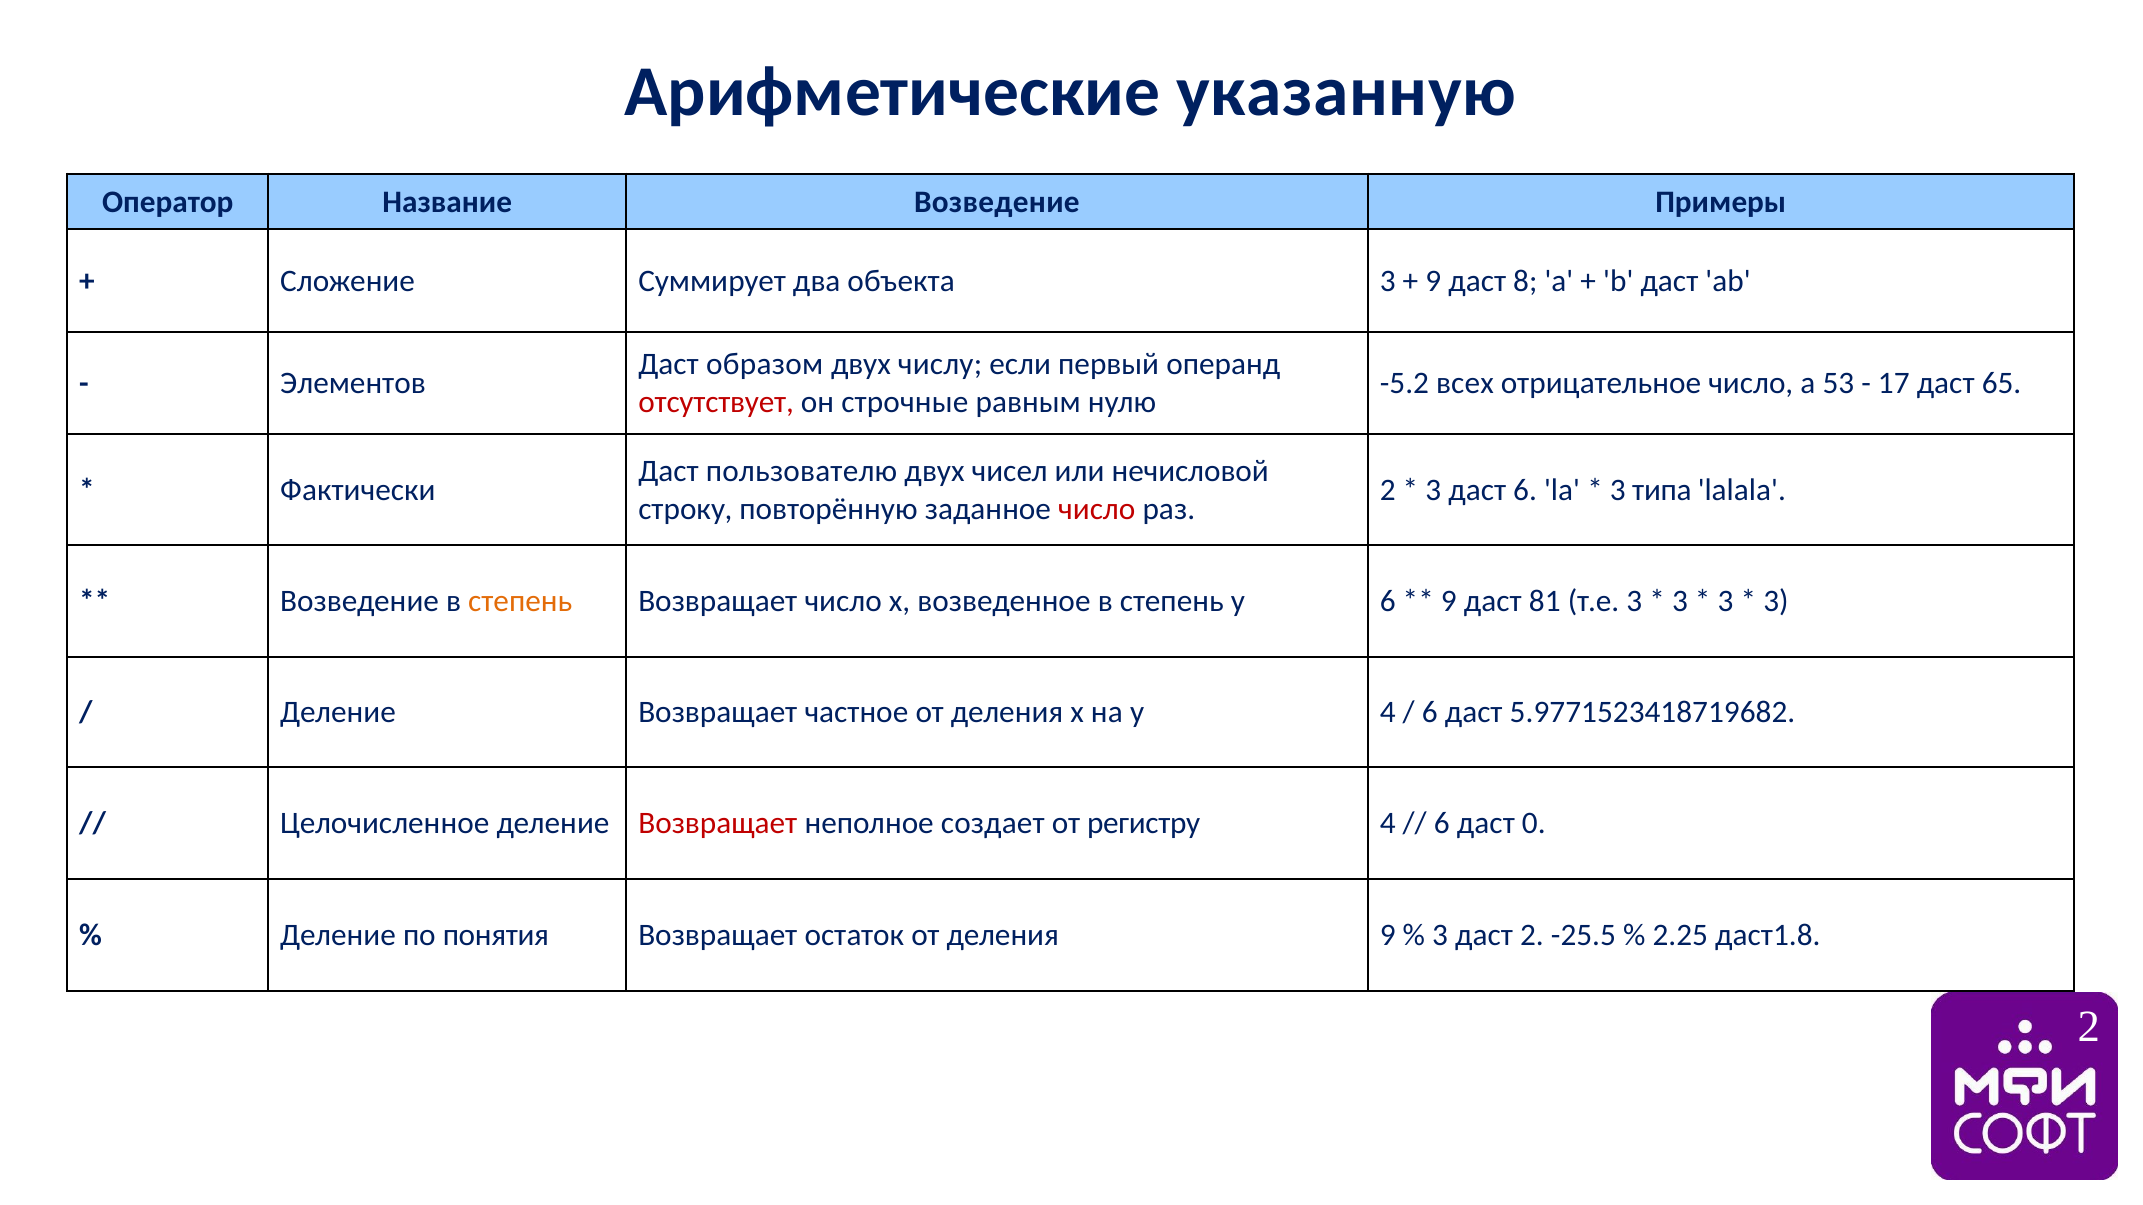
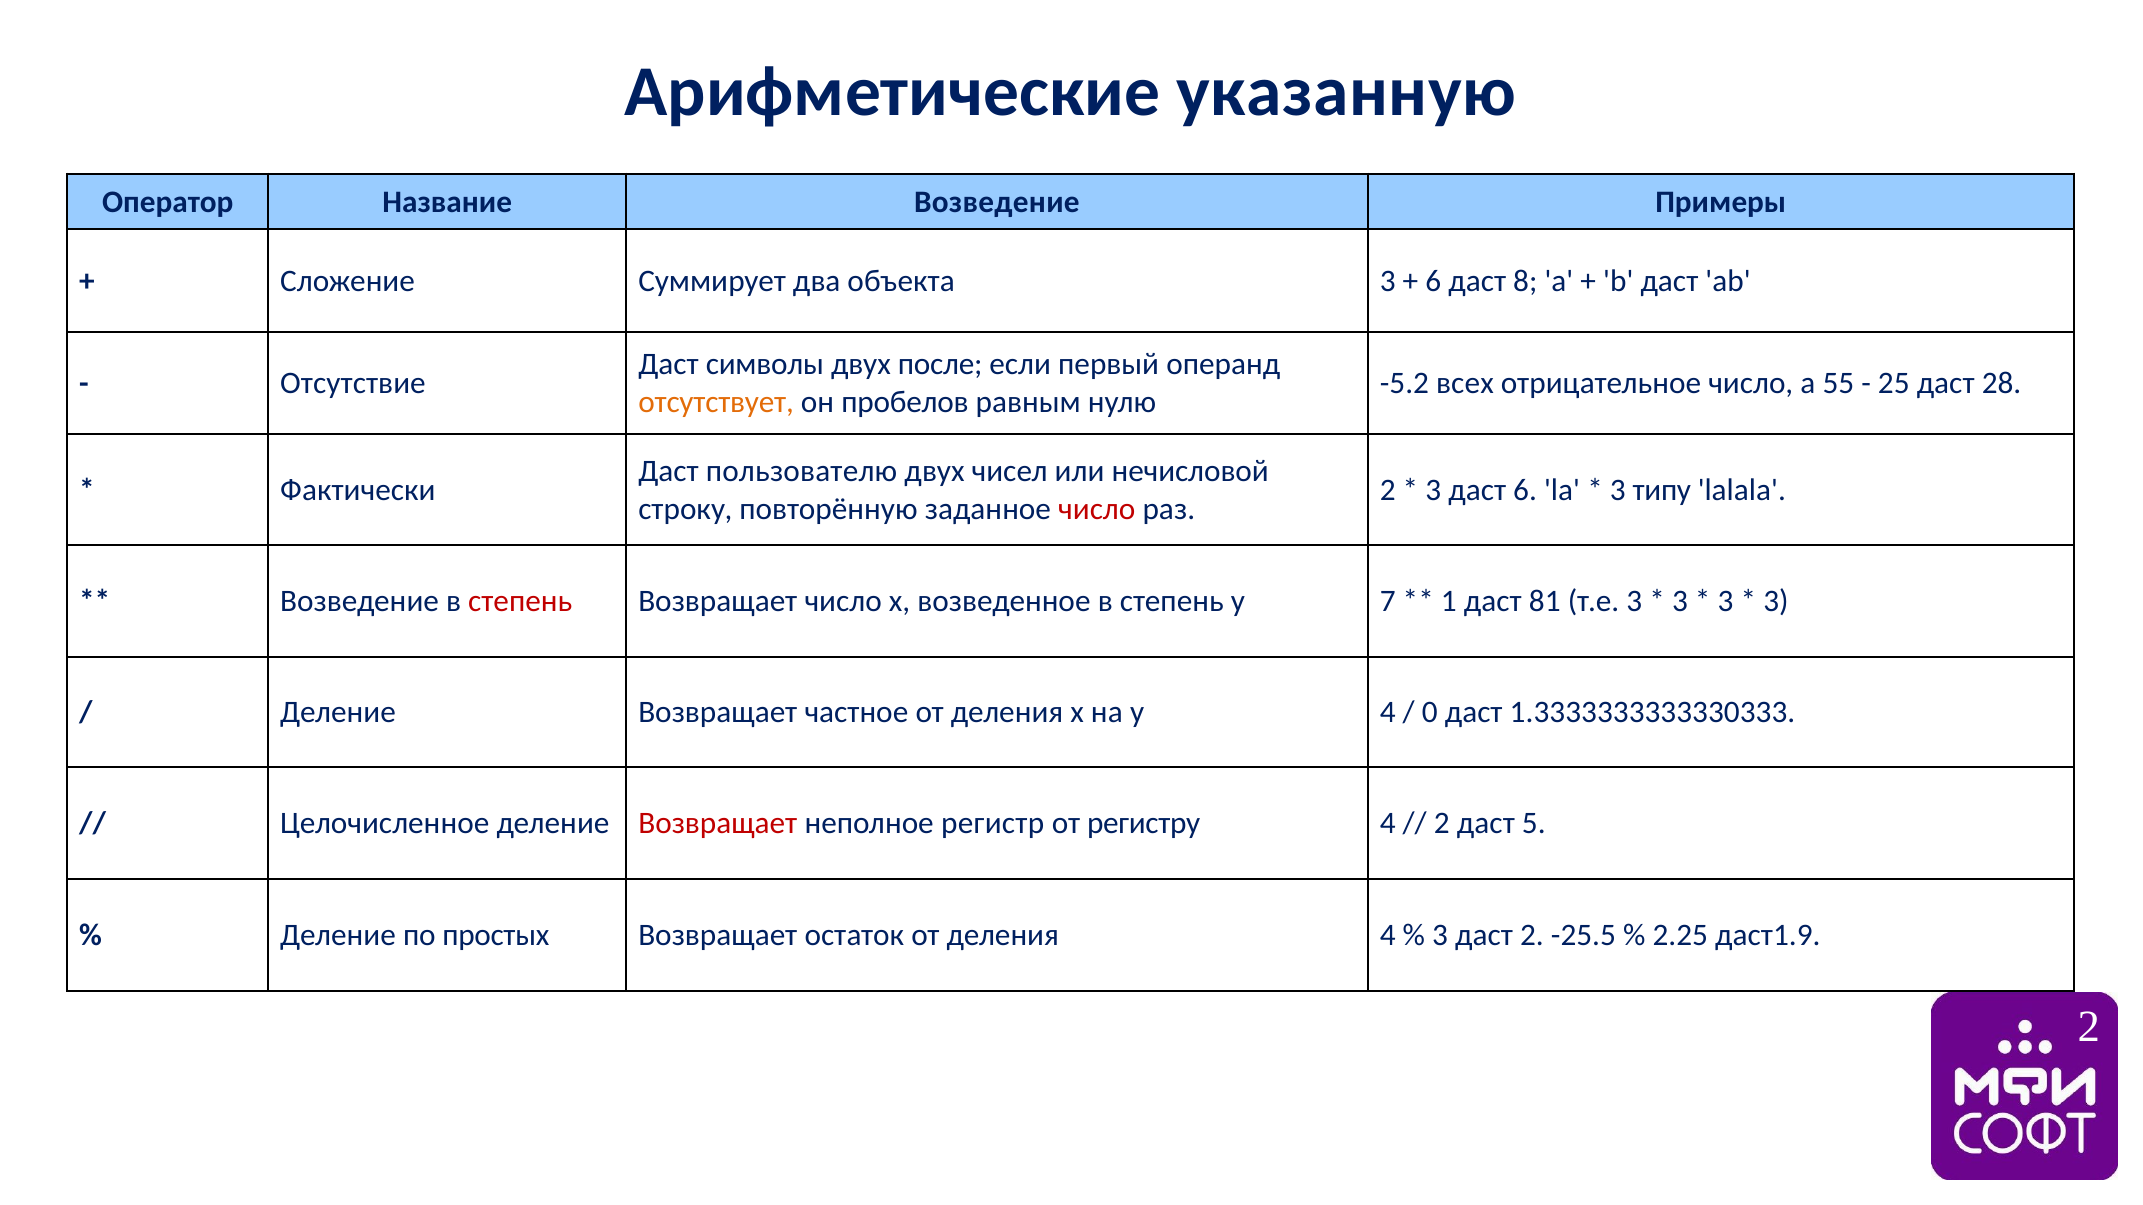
9 at (1433, 281): 9 -> 6
образом: образом -> символы
числу: числу -> после
Элементов: Элементов -> Отсутствие
53: 53 -> 55
17: 17 -> 25
65: 65 -> 28
отсутствует colour: red -> orange
строчные: строчные -> пробелов
типа: типа -> типу
степень at (520, 602) colour: orange -> red
y 6: 6 -> 7
9 at (1449, 602): 9 -> 1
6 at (1430, 713): 6 -> 0
5.9771523418719682: 5.9771523418719682 -> 1.3333333333330333
создает: создает -> регистр
6 at (1442, 824): 6 -> 2
0: 0 -> 5
понятия: понятия -> простых
деления 9: 9 -> 4
даст1.8: даст1.8 -> даст1.9
